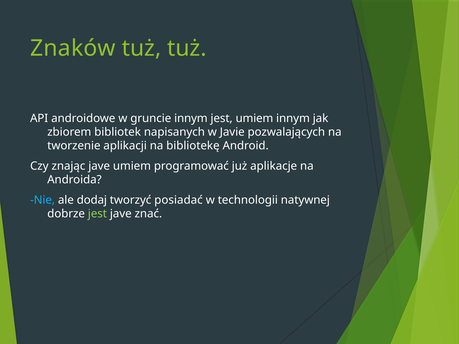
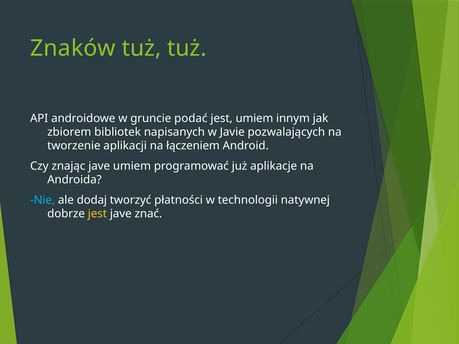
gruncie innym: innym -> podać
bibliotekę: bibliotekę -> łączeniem
posiadać: posiadać -> płatności
jest at (97, 214) colour: light green -> yellow
